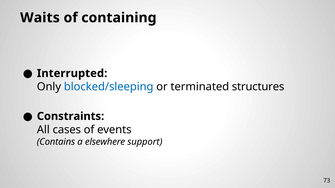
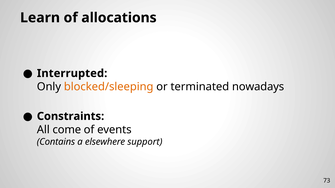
Waits: Waits -> Learn
containing: containing -> allocations
blocked/sleeping colour: blue -> orange
structures: structures -> nowadays
cases: cases -> come
